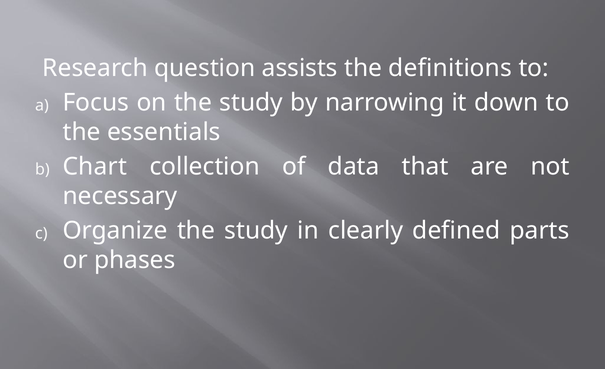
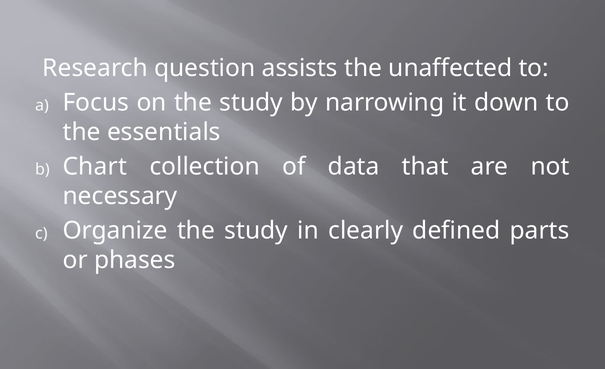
definitions: definitions -> unaffected
